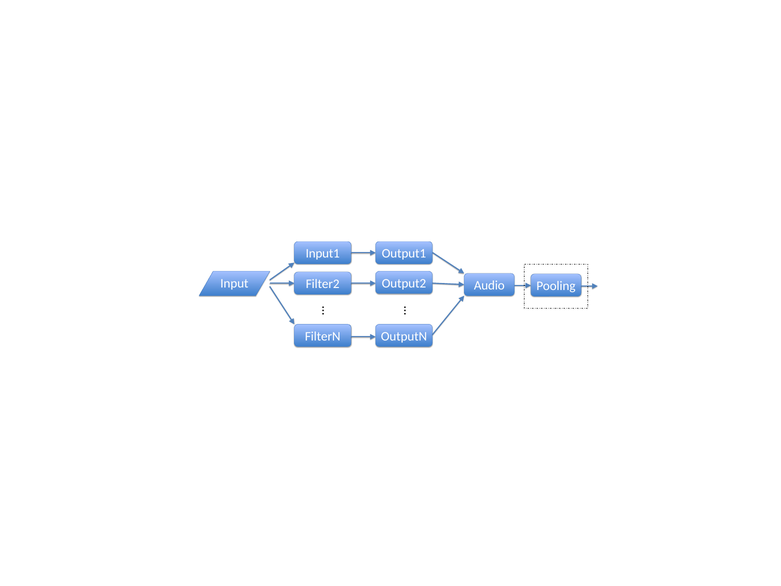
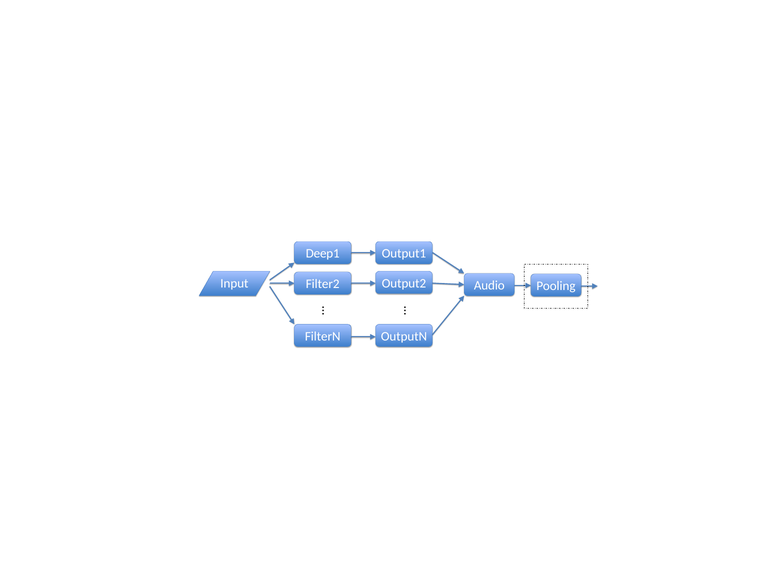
Input1: Input1 -> Deep1
